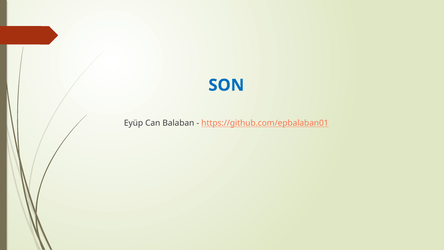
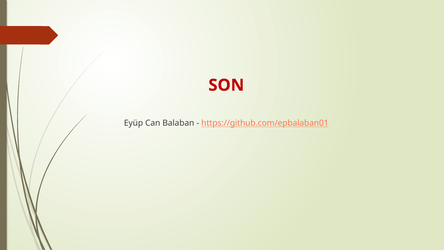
SON colour: blue -> red
